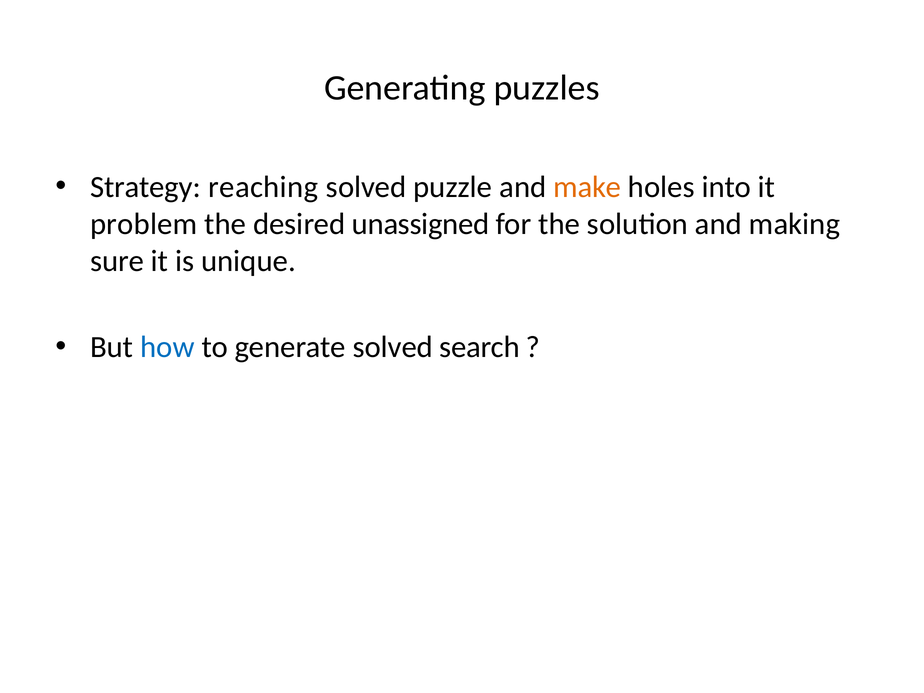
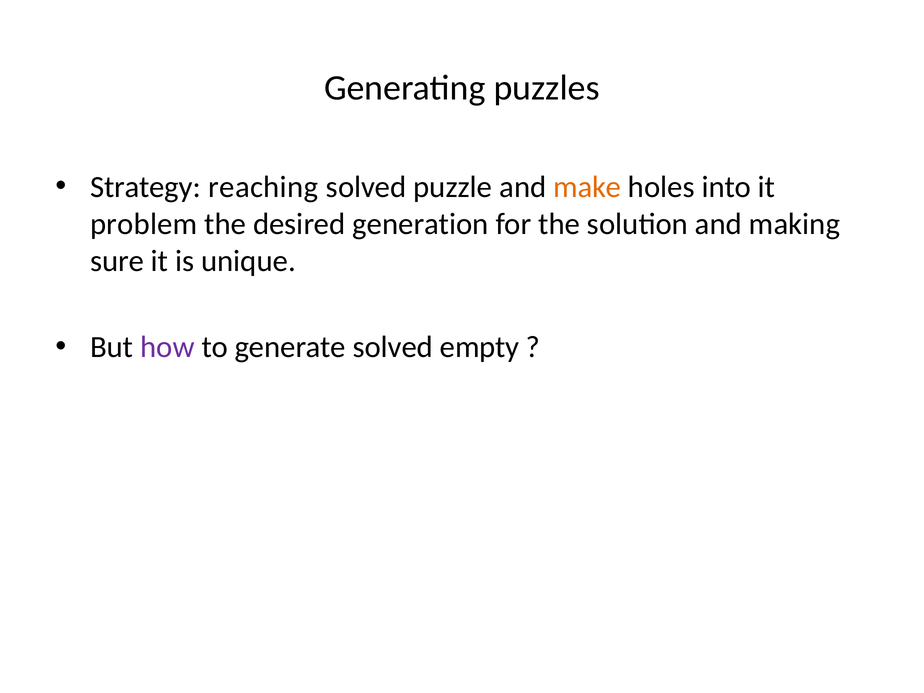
unassigned: unassigned -> generation
how colour: blue -> purple
search: search -> empty
